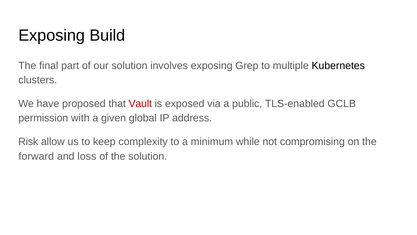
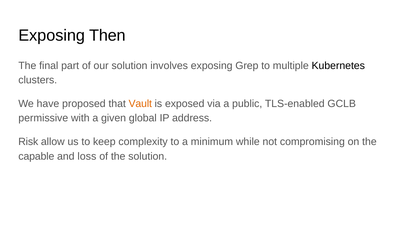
Build: Build -> Then
Vault colour: red -> orange
permission: permission -> permissive
forward: forward -> capable
